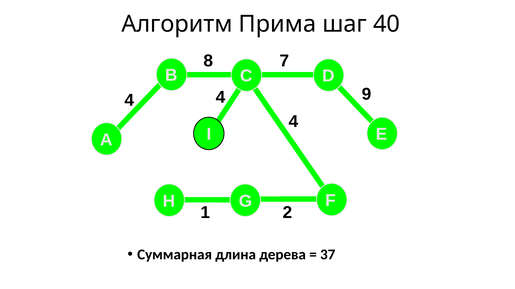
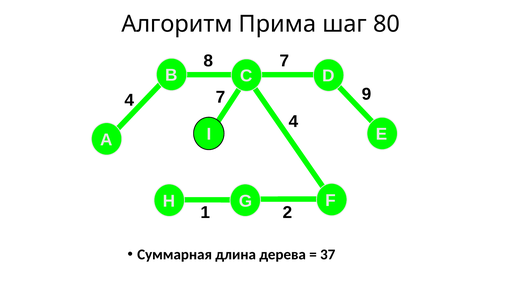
40: 40 -> 80
4 at (220, 97): 4 -> 7
